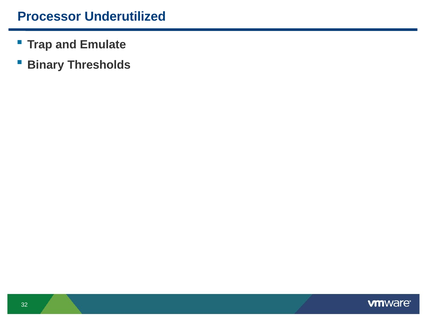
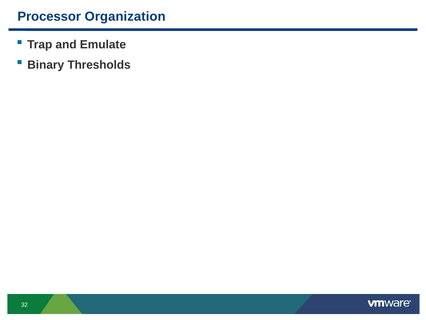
Underutilized: Underutilized -> Organization
